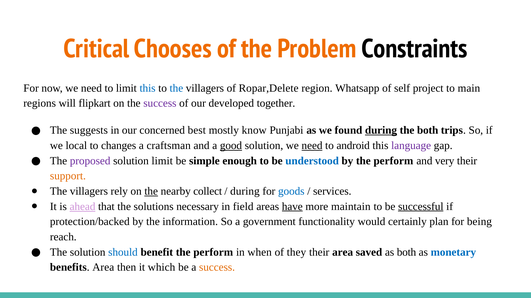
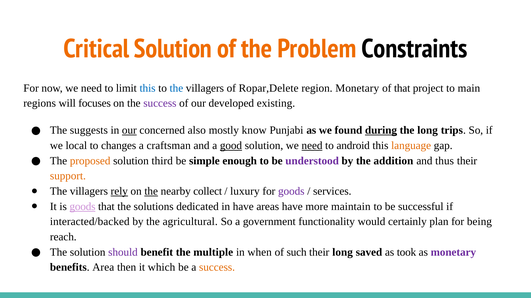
Critical Chooses: Chooses -> Solution
region Whatsapp: Whatsapp -> Monetary
of self: self -> that
flipkart: flipkart -> focuses
together: together -> existing
our at (129, 131) underline: none -> present
best: best -> also
the both: both -> long
language colour: purple -> orange
proposed colour: purple -> orange
solution limit: limit -> third
understood colour: blue -> purple
by the perform: perform -> addition
very: very -> thus
rely underline: none -> present
during at (245, 192): during -> luxury
goods at (291, 192) colour: blue -> purple
is ahead: ahead -> goods
necessary: necessary -> dedicated
in field: field -> have
have at (292, 207) underline: present -> none
successful underline: present -> none
protection/backed: protection/backed -> interacted/backed
information: information -> agricultural
should colour: blue -> purple
benefit the perform: perform -> multiple
they: they -> such
their area: area -> long
as both: both -> took
monetary at (453, 253) colour: blue -> purple
